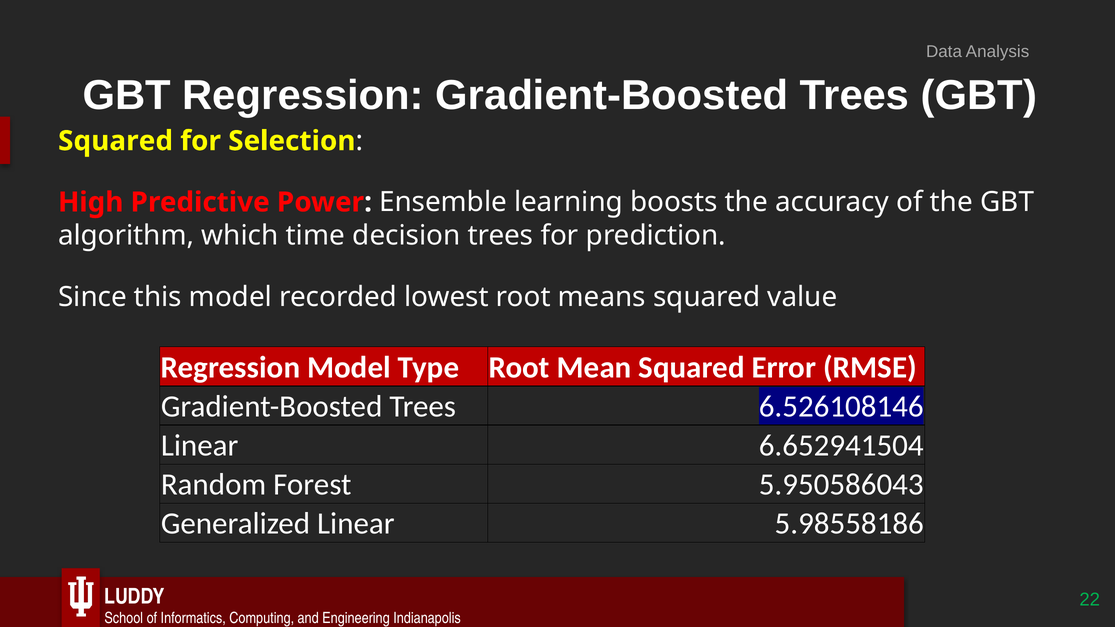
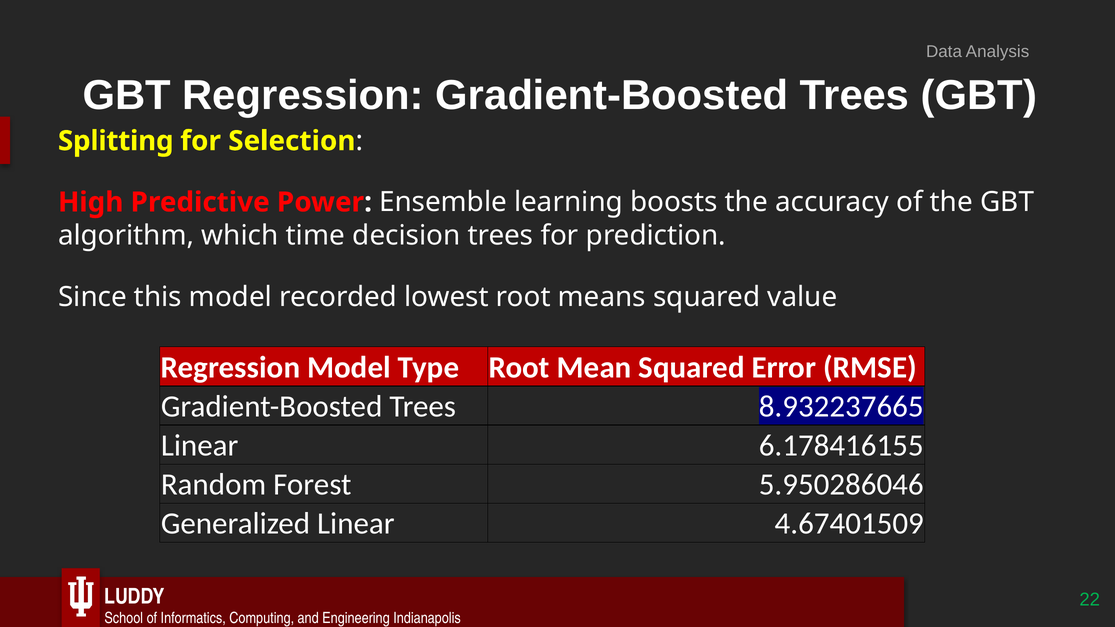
Squared at (116, 141): Squared -> Splitting
6.526108146: 6.526108146 -> 8.932237665
6.652941504: 6.652941504 -> 6.178416155
5.950586043: 5.950586043 -> 5.950286046
5.98558186: 5.98558186 -> 4.67401509
